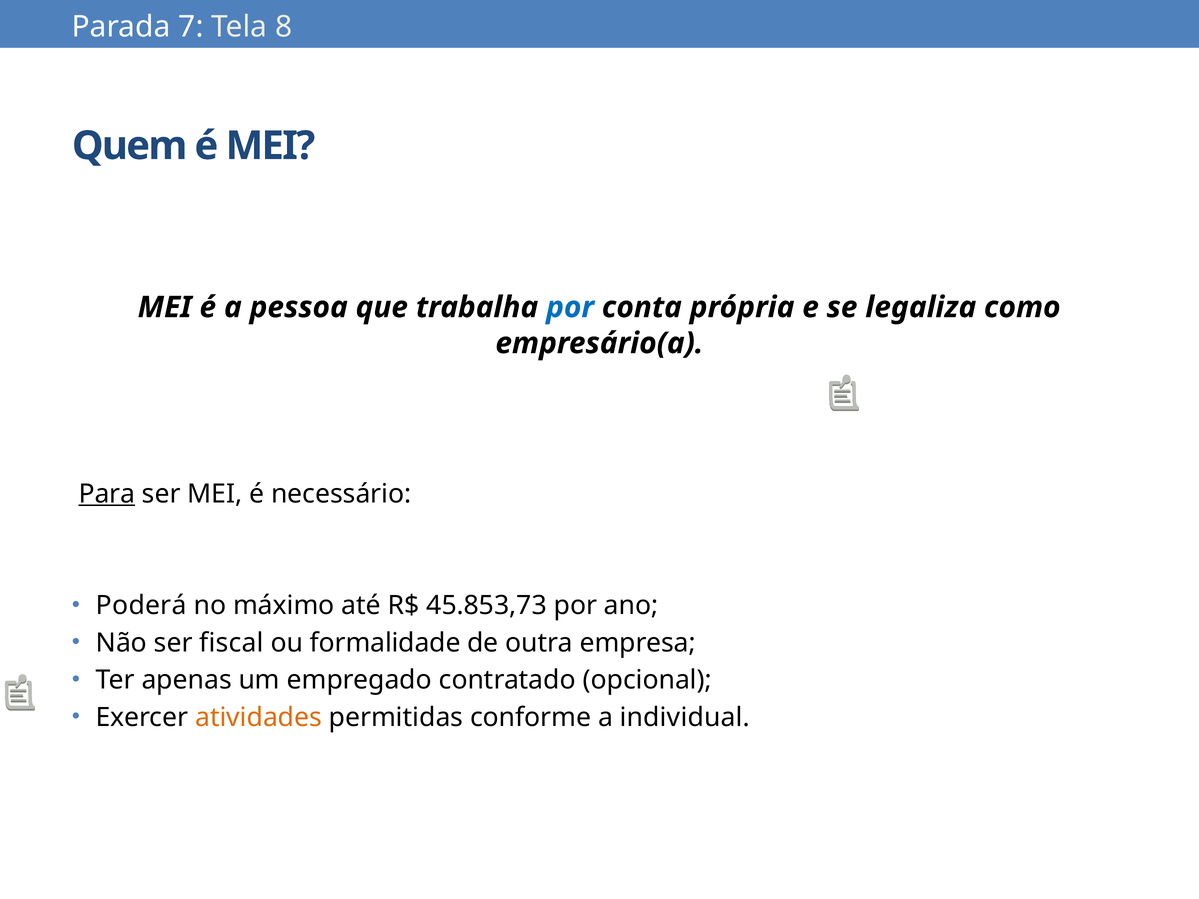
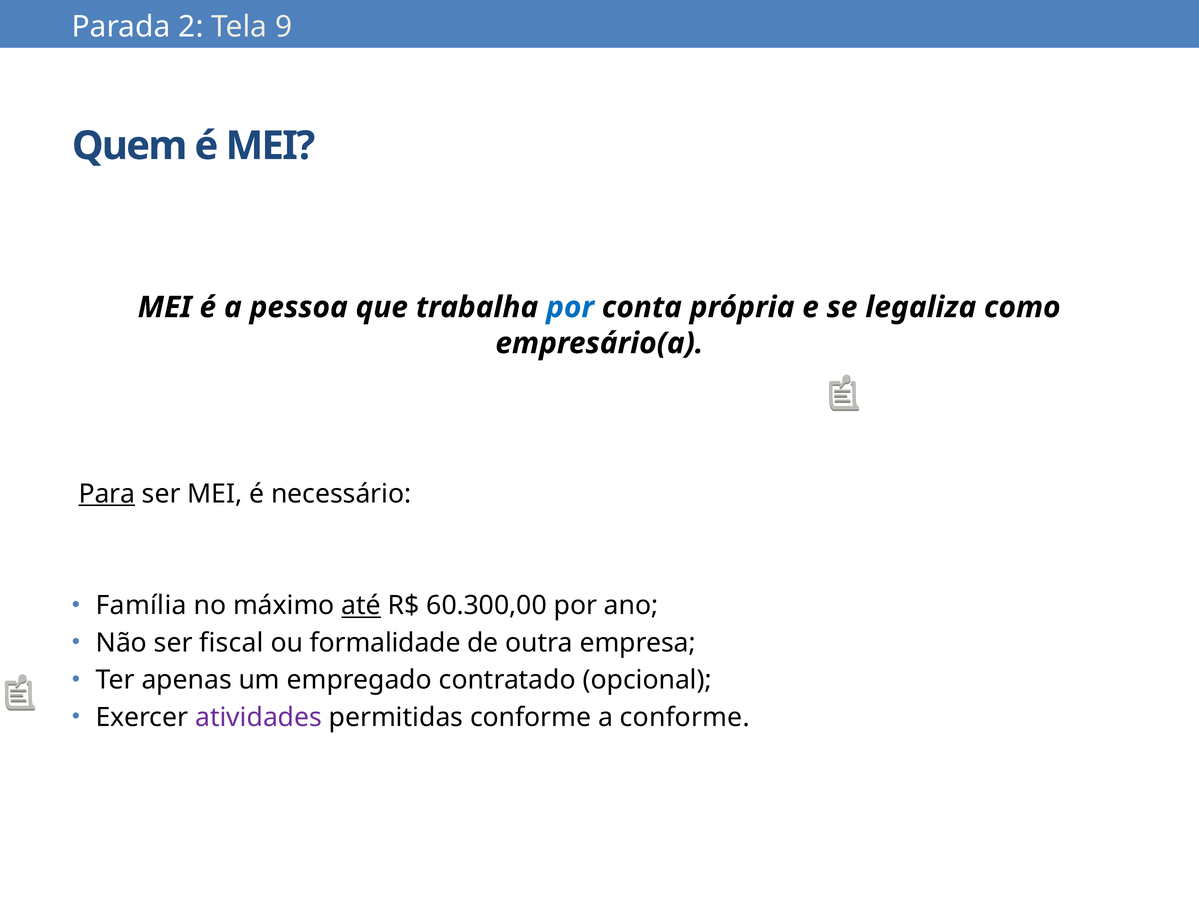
7: 7 -> 2
8: 8 -> 9
Poderá: Poderá -> Família
até underline: none -> present
45.853,73: 45.853,73 -> 60.300,00
atividades colour: orange -> purple
a individual: individual -> conforme
